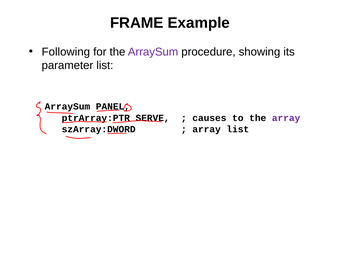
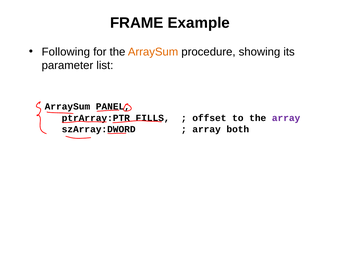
ArraySum at (153, 52) colour: purple -> orange
SERVE: SERVE -> FILLS
causes: causes -> offset
array list: list -> both
